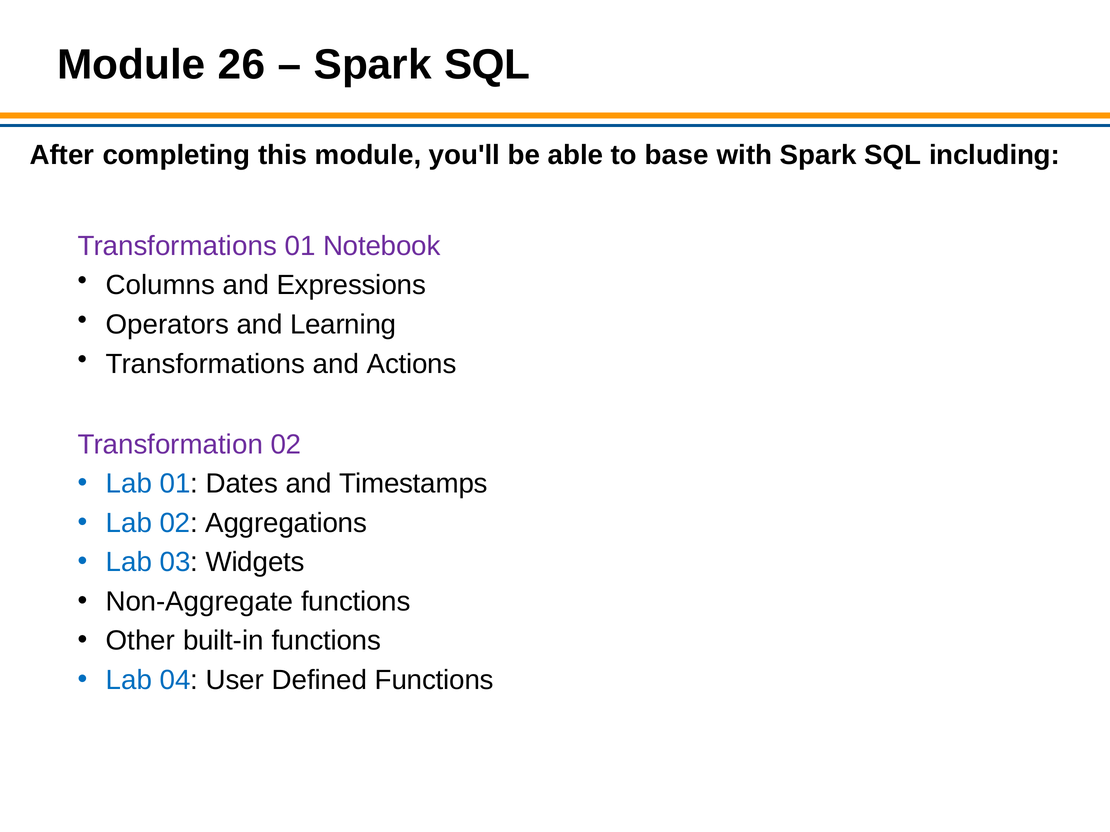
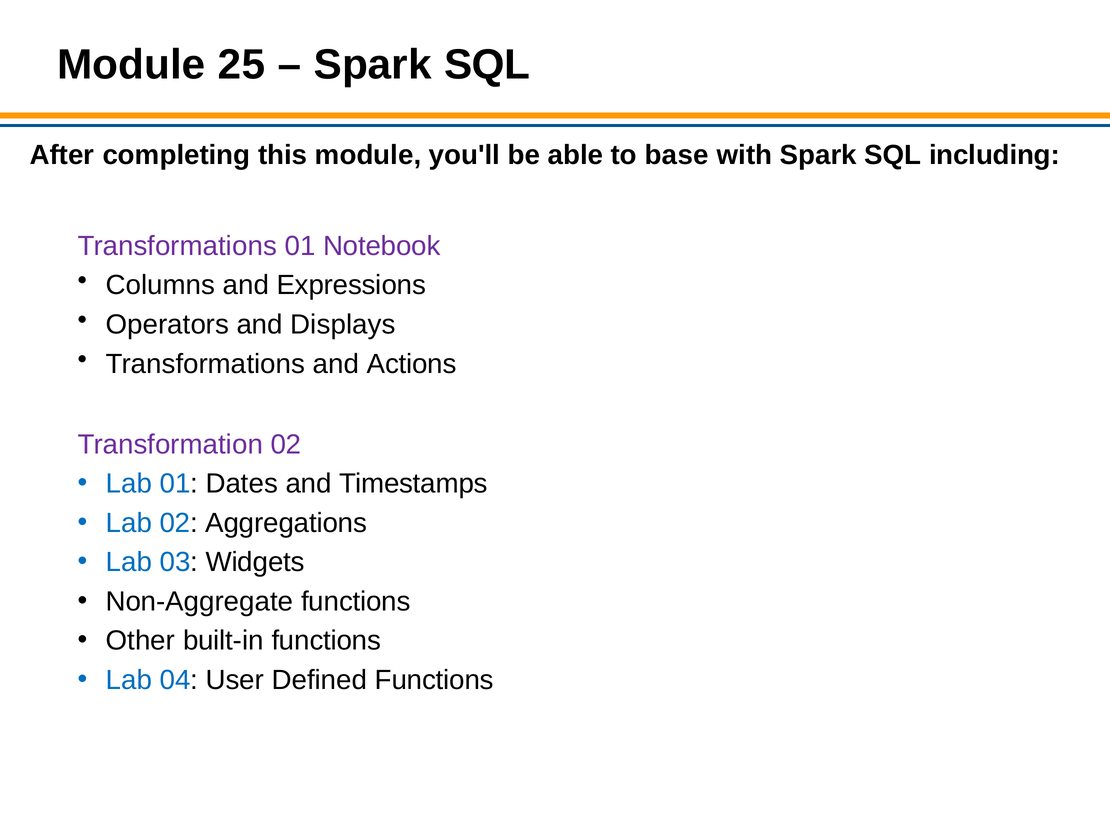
26: 26 -> 25
Learning: Learning -> Displays
